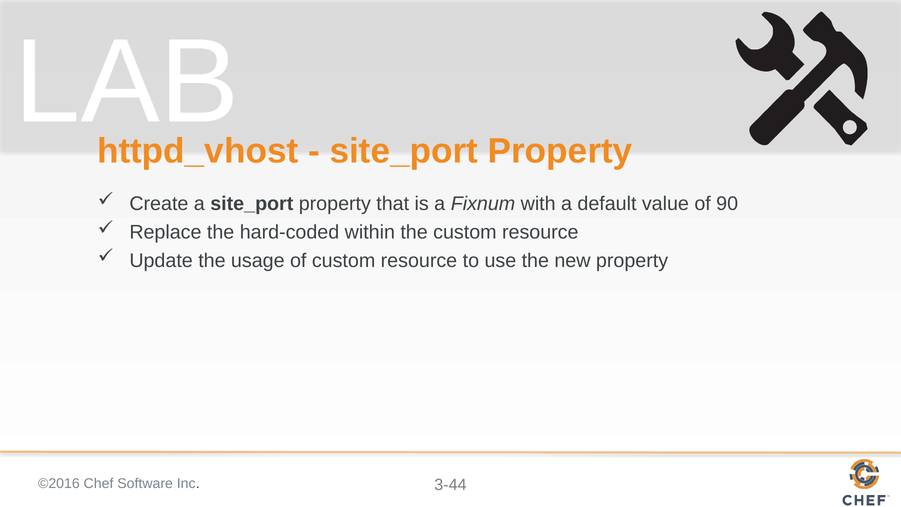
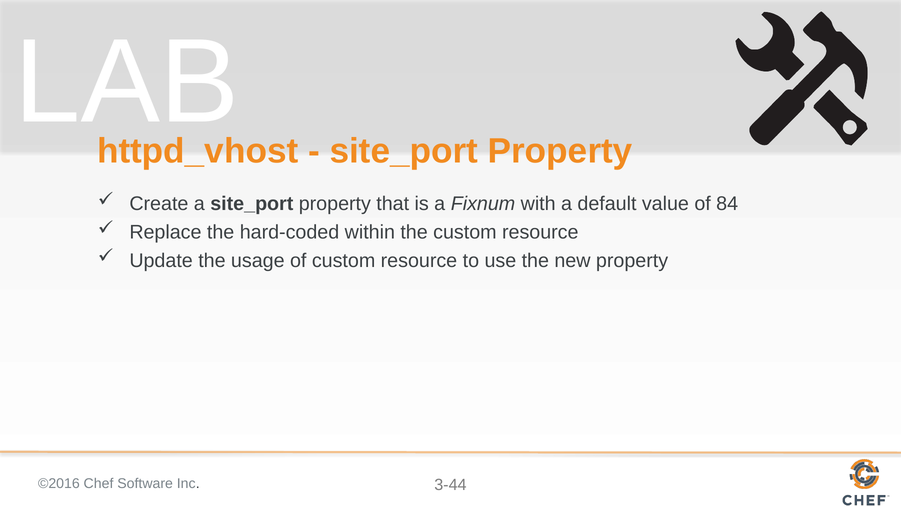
90: 90 -> 84
